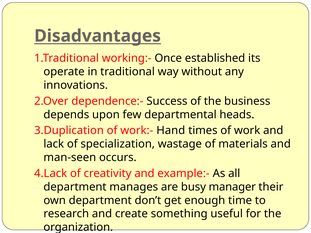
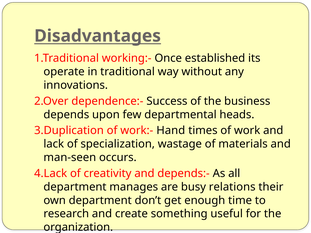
example:-: example:- -> depends:-
manager: manager -> relations
